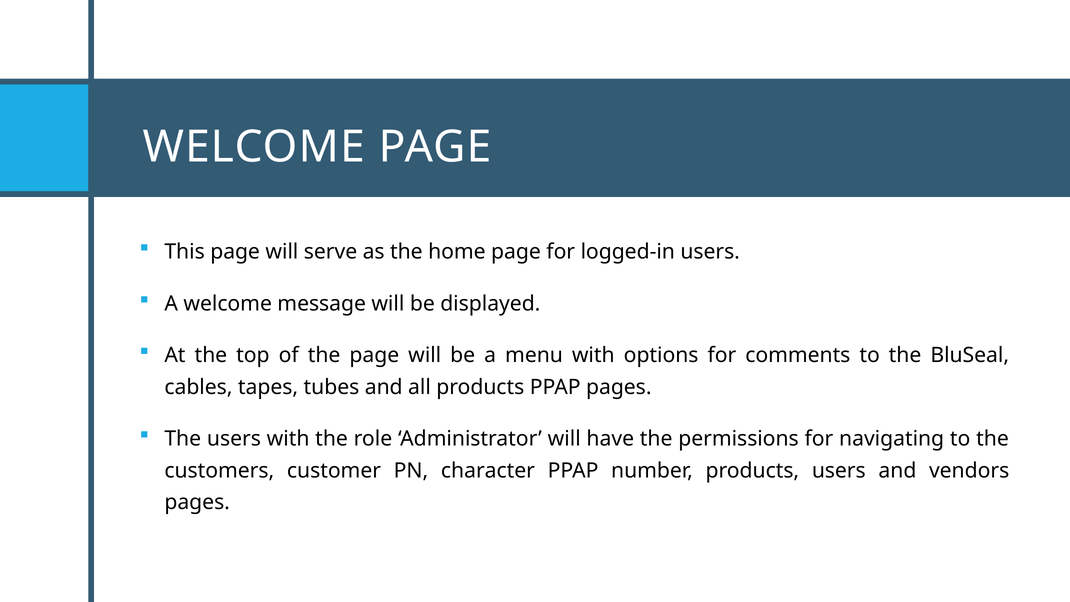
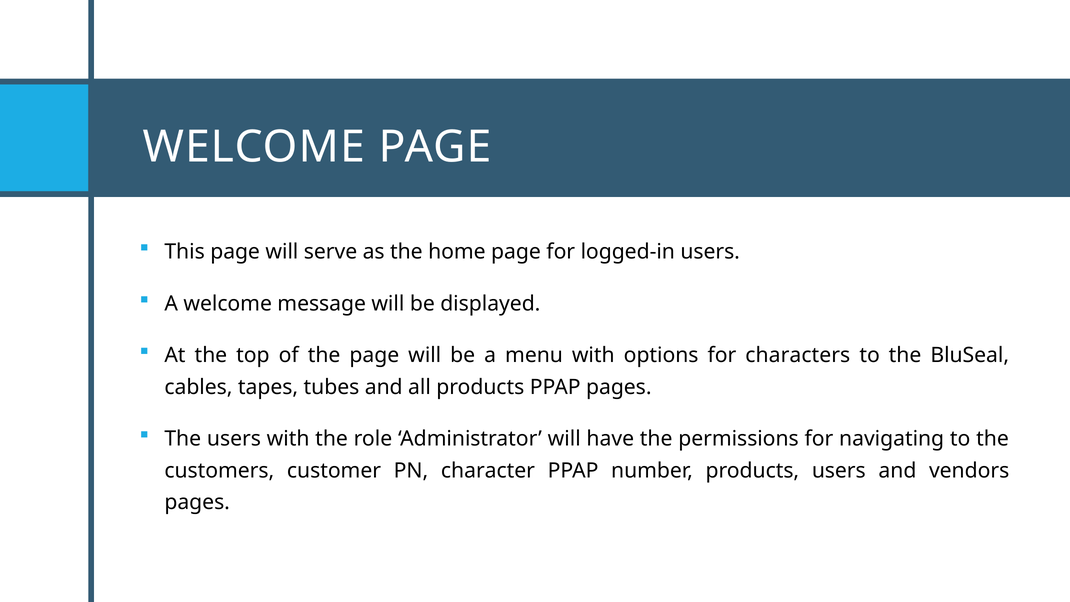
comments: comments -> characters
